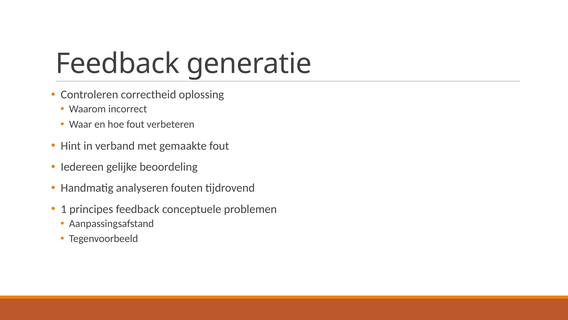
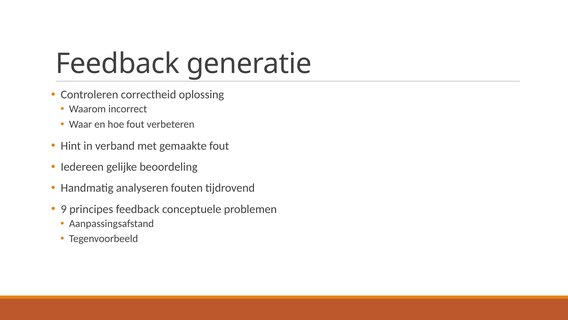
1: 1 -> 9
